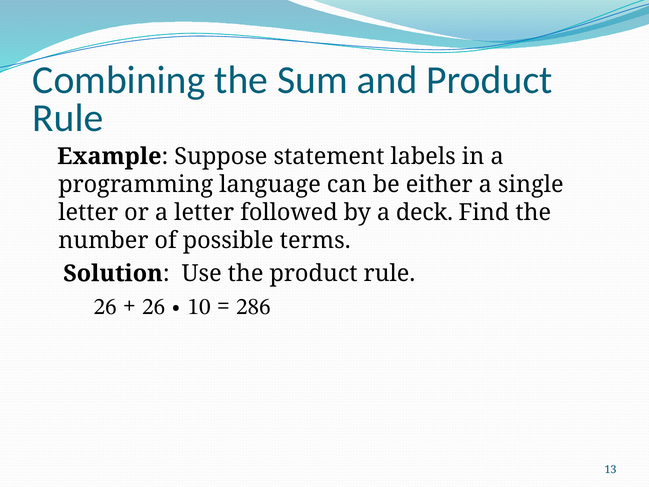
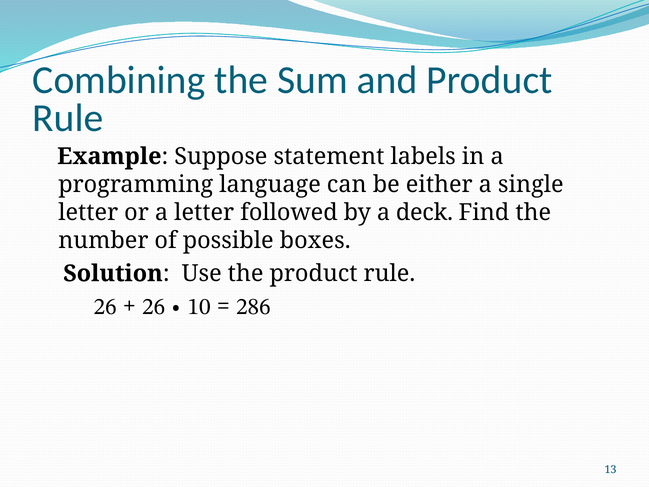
terms: terms -> boxes
